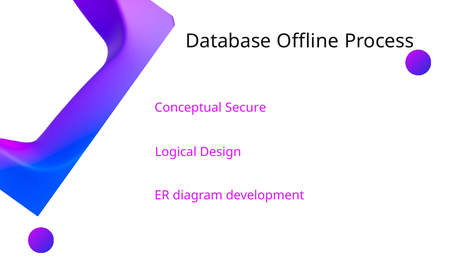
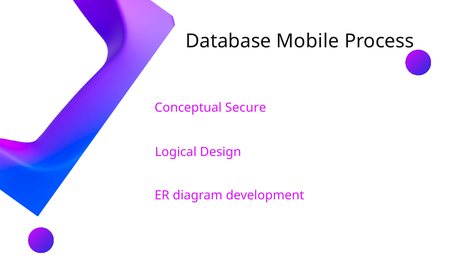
Offline: Offline -> Mobile
